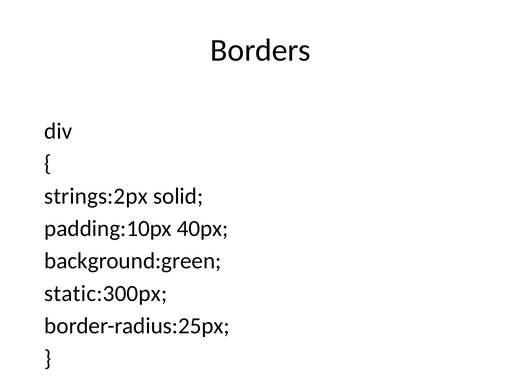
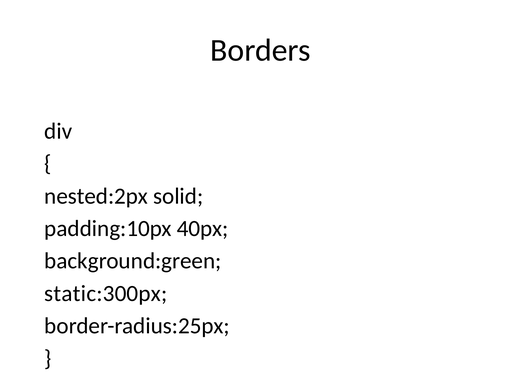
strings:2px: strings:2px -> nested:2px
